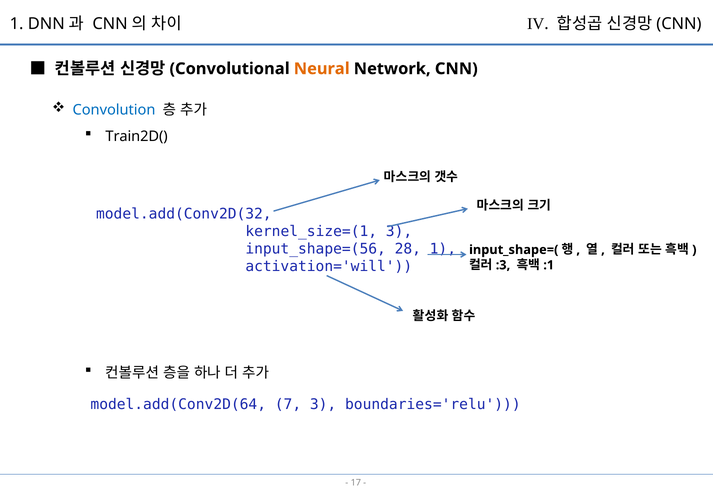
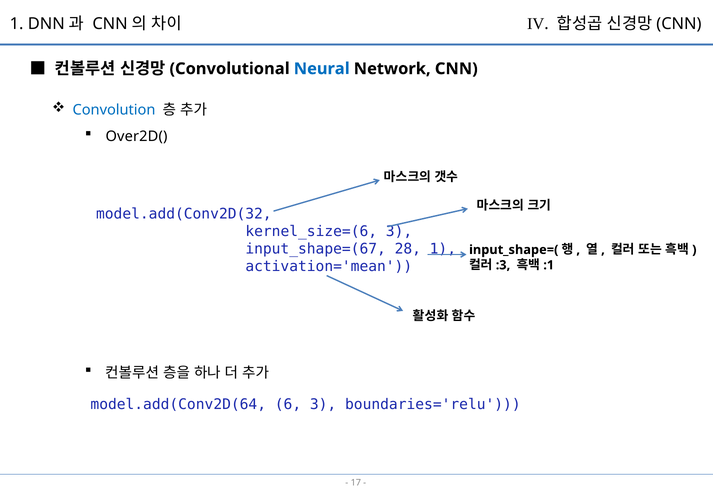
Neural colour: orange -> blue
Train2D(: Train2D( -> Over2D(
kernel_size=(1: kernel_size=(1 -> kernel_size=(6
input_shape=(56: input_shape=(56 -> input_shape=(67
activation='will: activation='will -> activation='mean
7: 7 -> 6
